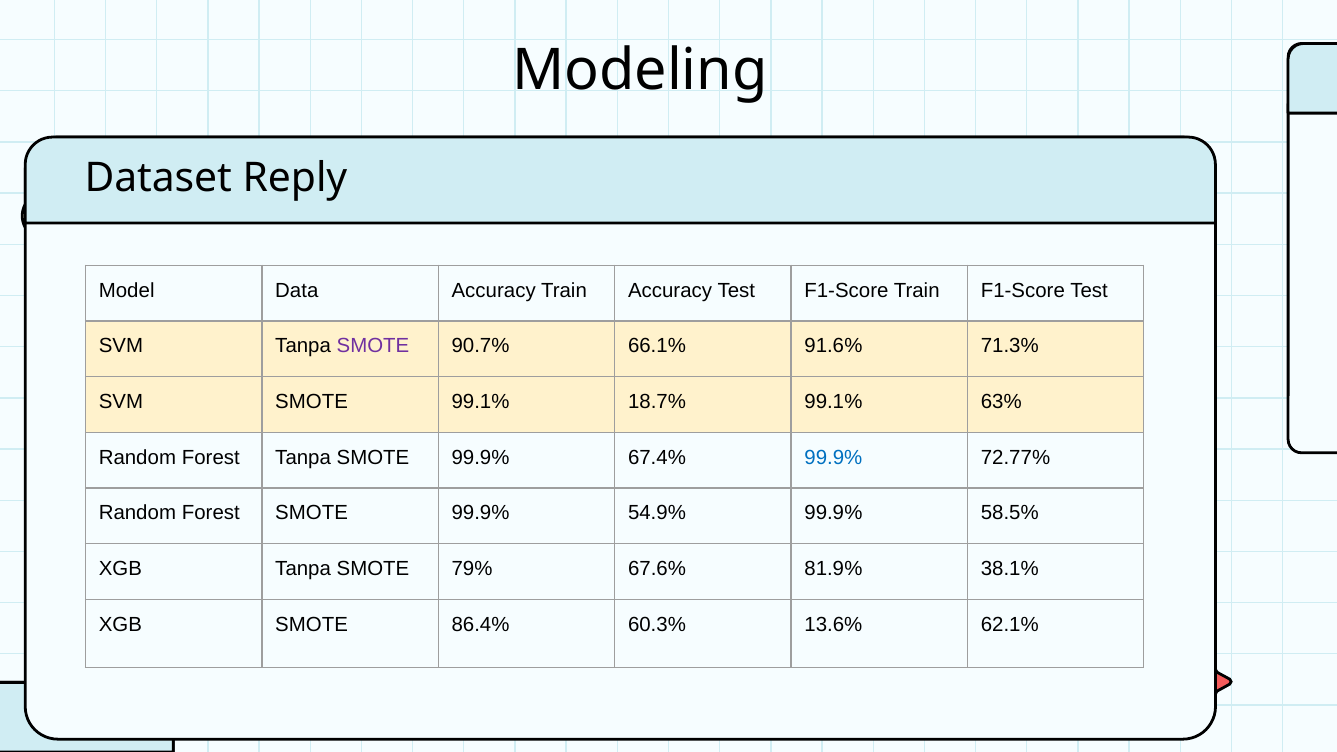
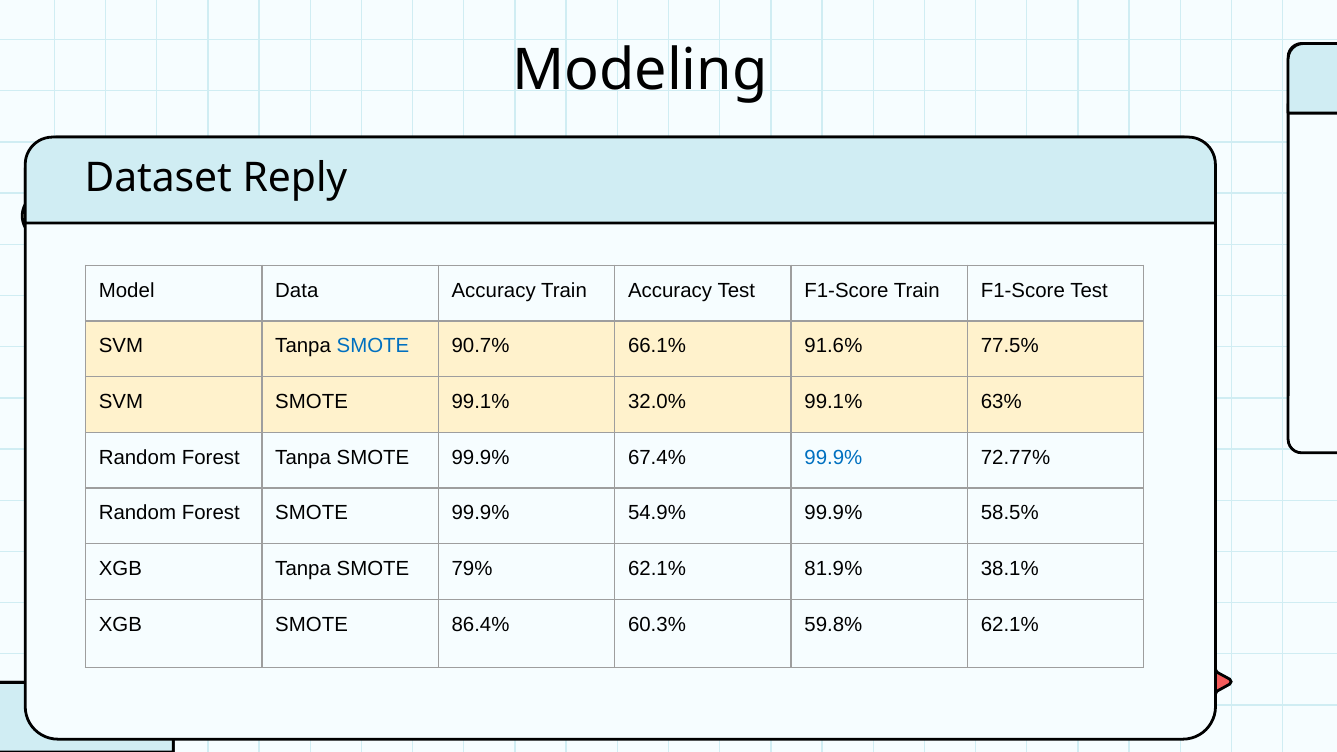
SMOTE at (373, 346) colour: purple -> blue
71.3%: 71.3% -> 77.5%
18.7%: 18.7% -> 32.0%
79% 67.6%: 67.6% -> 62.1%
13.6%: 13.6% -> 59.8%
